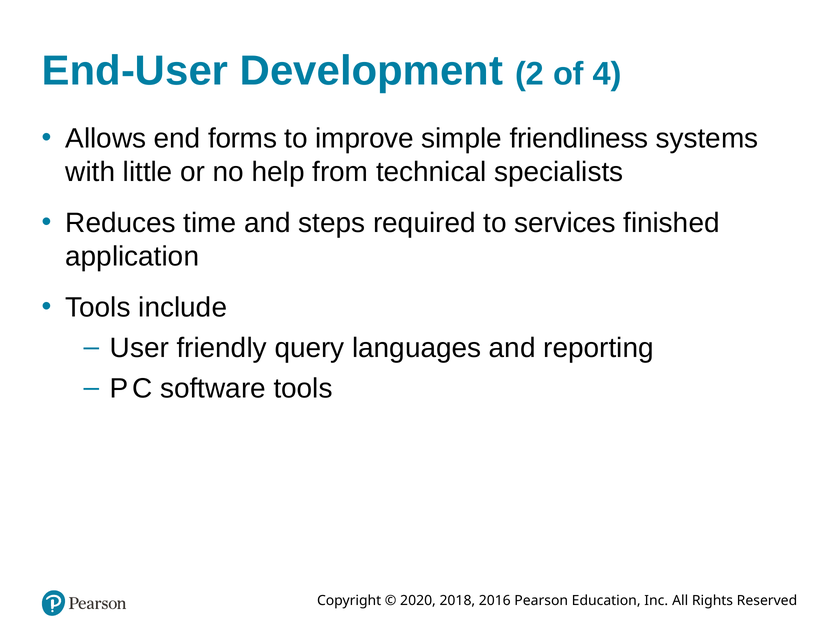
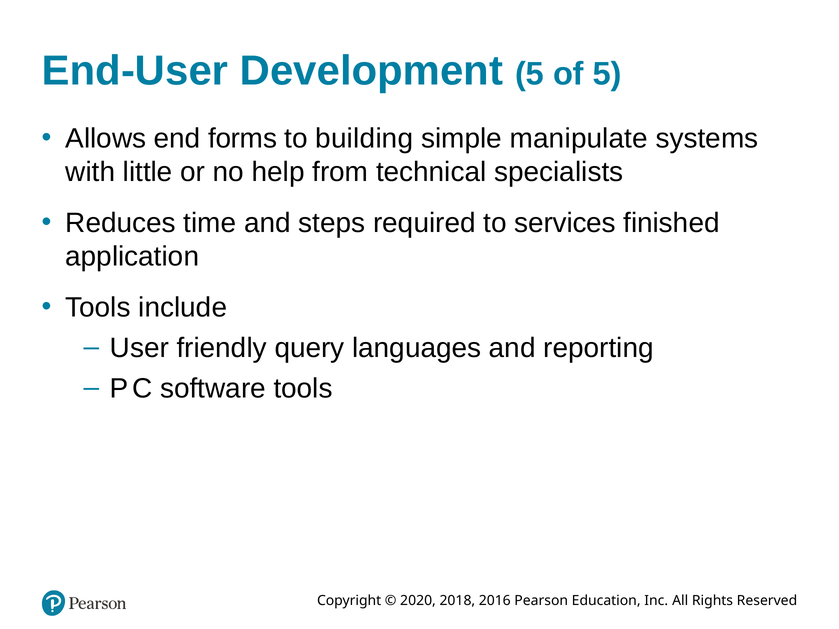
Development 2: 2 -> 5
of 4: 4 -> 5
improve: improve -> building
friendliness: friendliness -> manipulate
